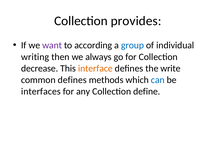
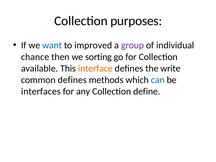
provides: provides -> purposes
want colour: purple -> blue
according: according -> improved
group colour: blue -> purple
writing: writing -> chance
always: always -> sorting
decrease: decrease -> available
